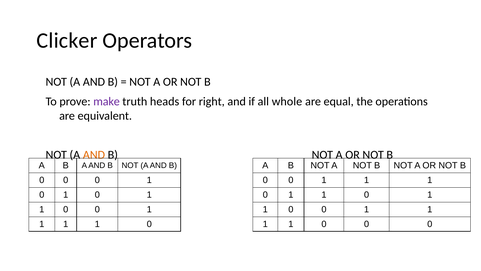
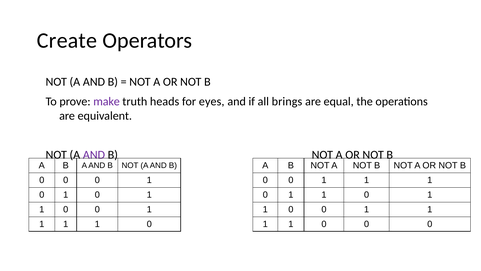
Clicker: Clicker -> Create
right: right -> eyes
whole: whole -> brings
AND at (94, 155) colour: orange -> purple
